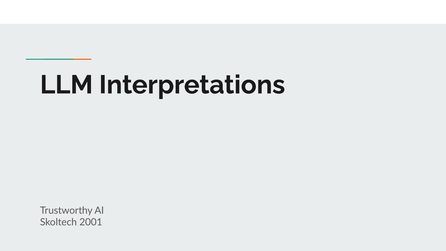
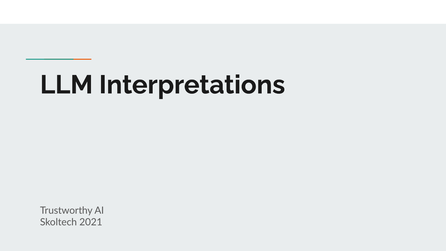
2001: 2001 -> 2021
